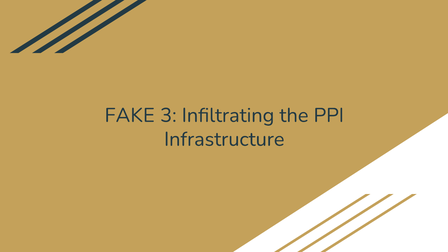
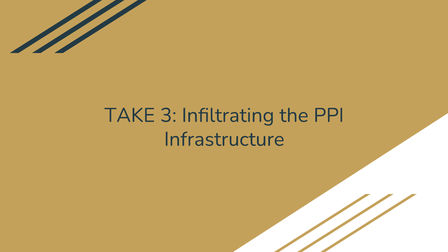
FAKE: FAKE -> TAKE
